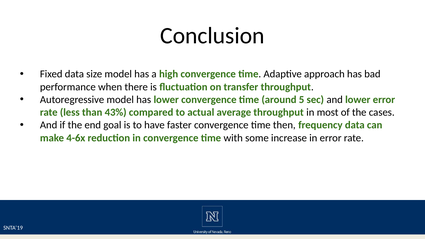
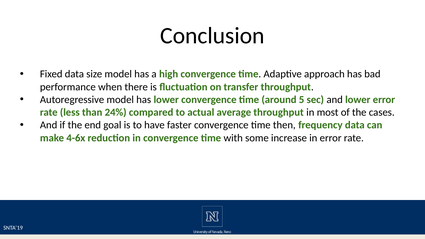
43%: 43% -> 24%
